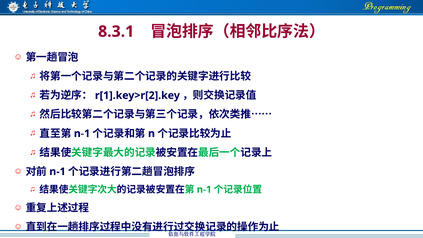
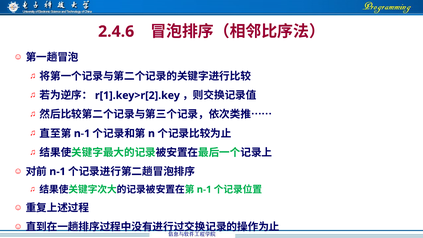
8.3.1: 8.3.1 -> 2.4.6
